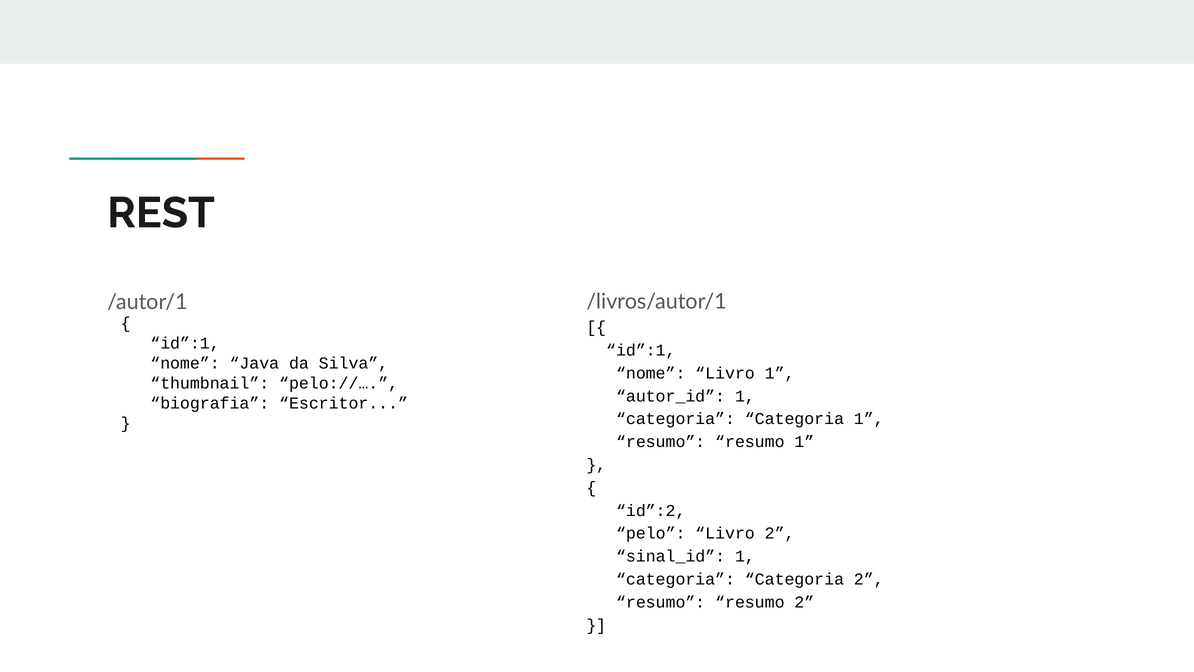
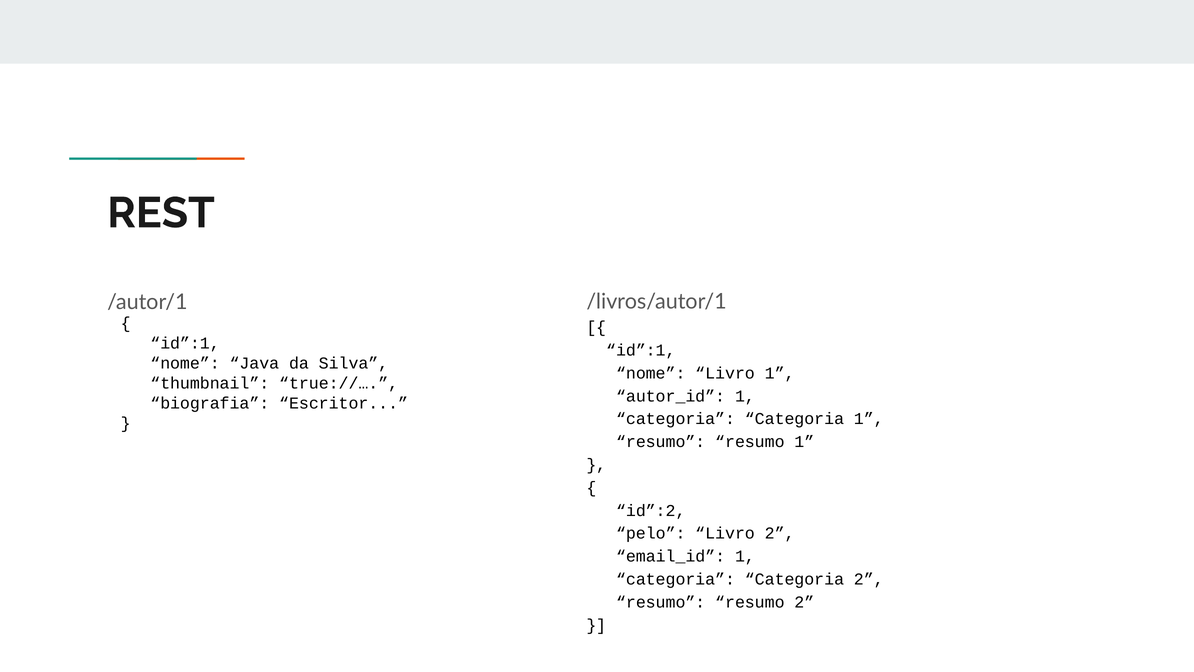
pelo://…: pelo://… -> true://…
sinal_id: sinal_id -> email_id
